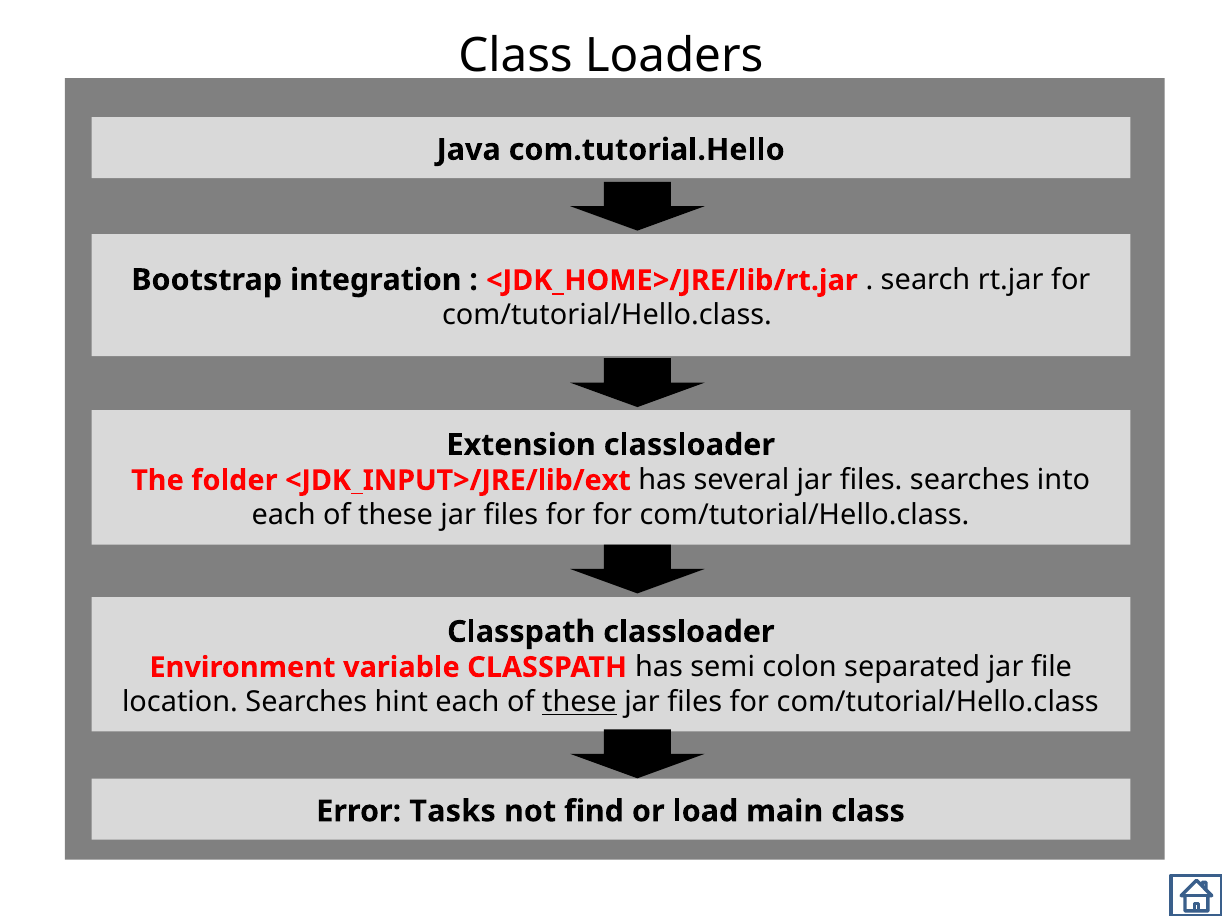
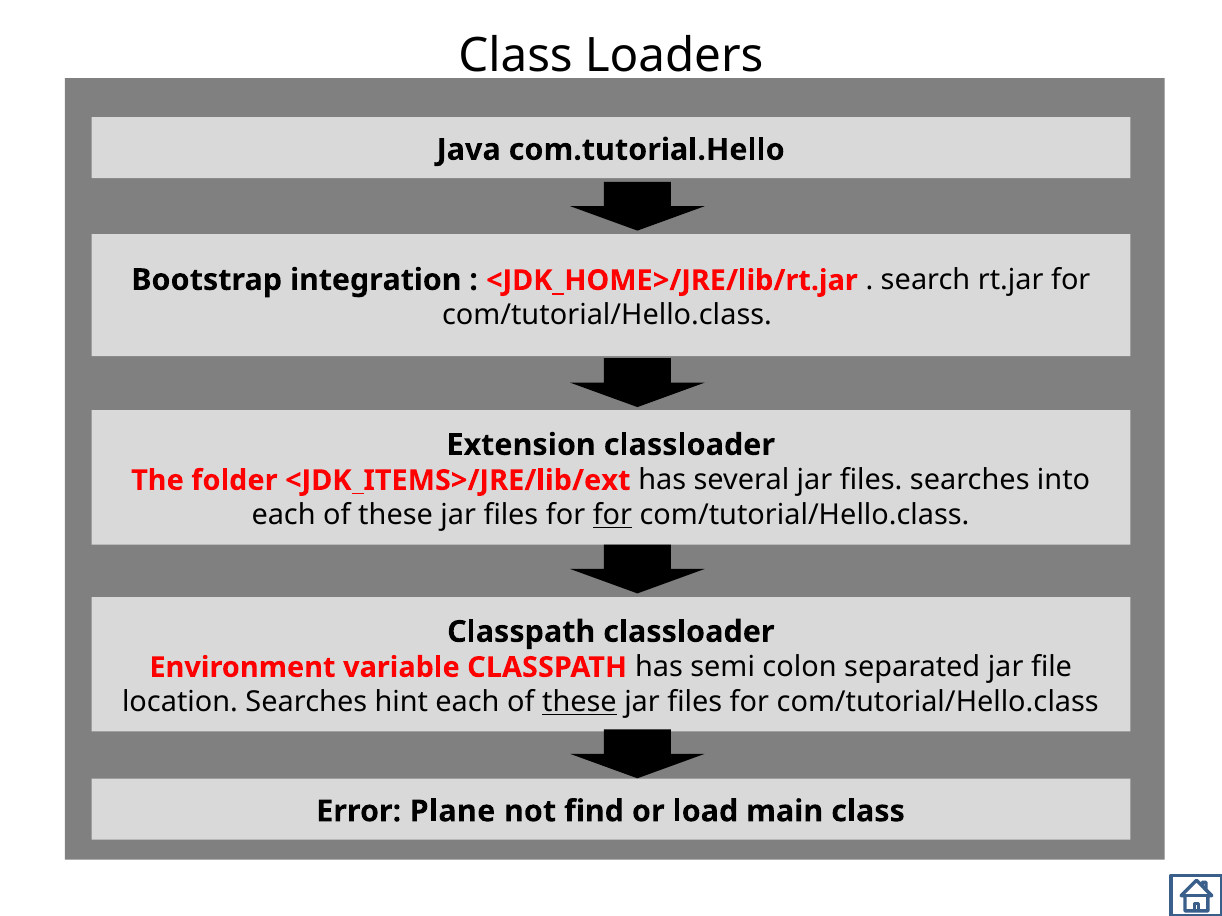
<JDK_INPUT>/JRE/lib/ext: <JDK_INPUT>/JRE/lib/ext -> <JDK_ITEMS>/JRE/lib/ext
for at (612, 515) underline: none -> present
Tasks: Tasks -> Plane
